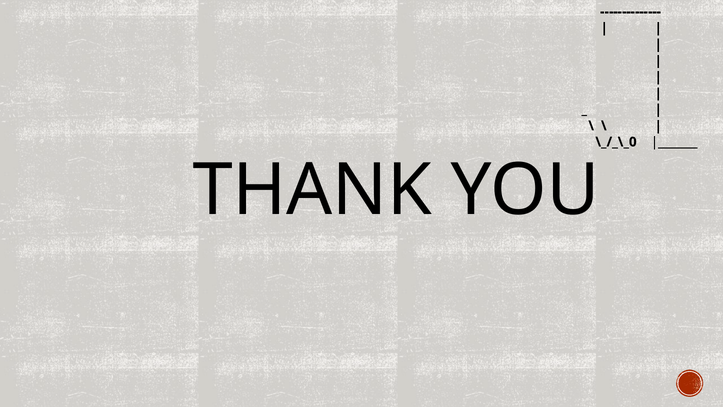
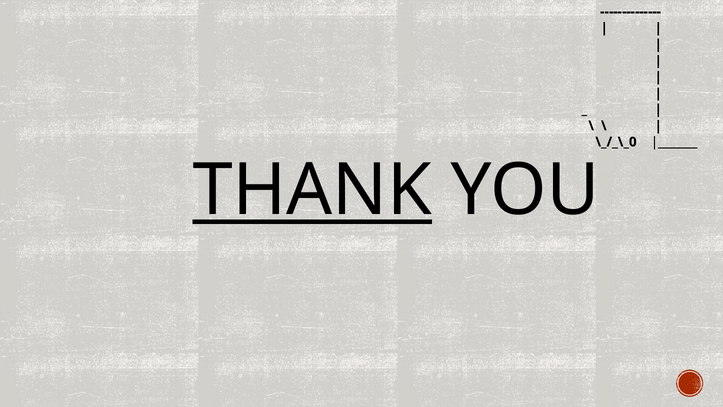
THANK underline: none -> present
